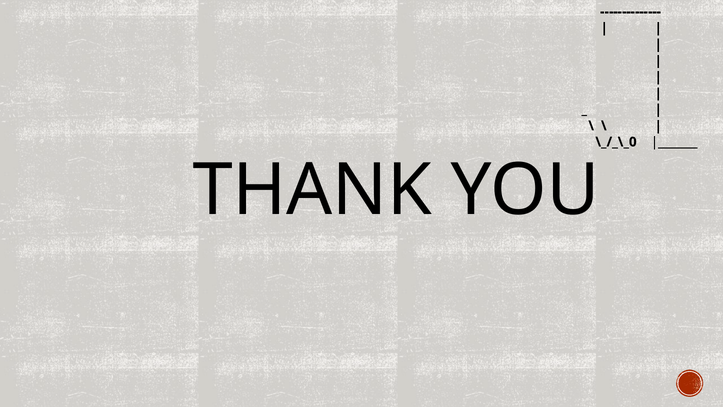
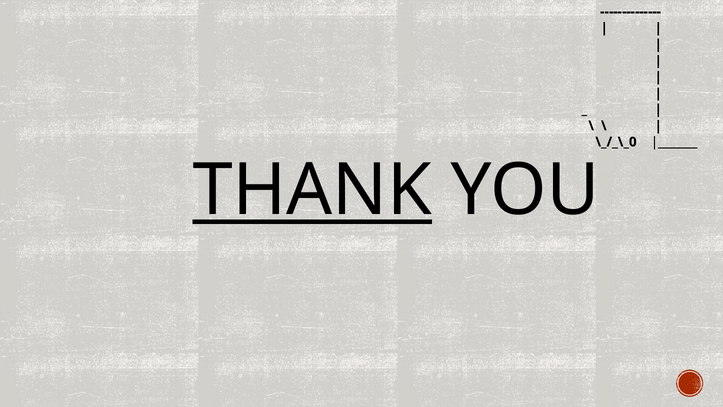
THANK underline: none -> present
